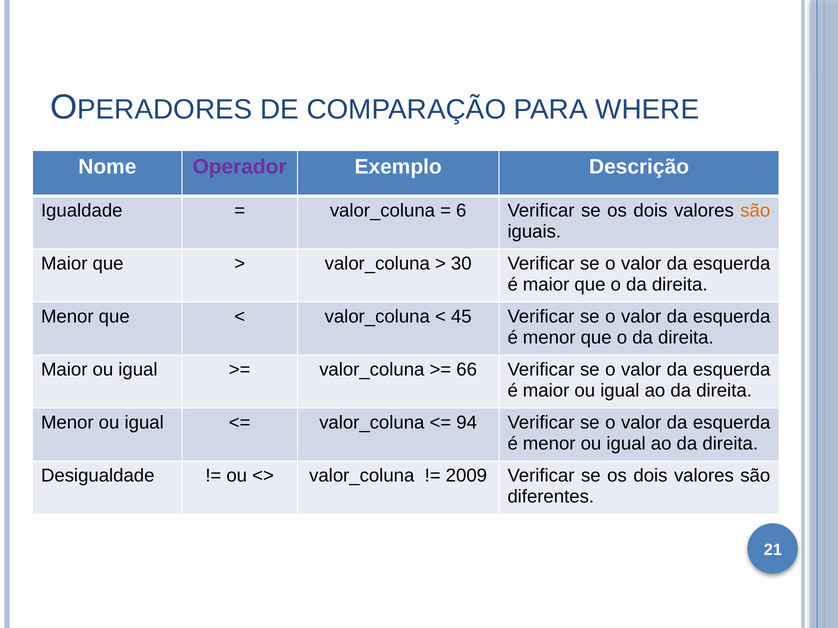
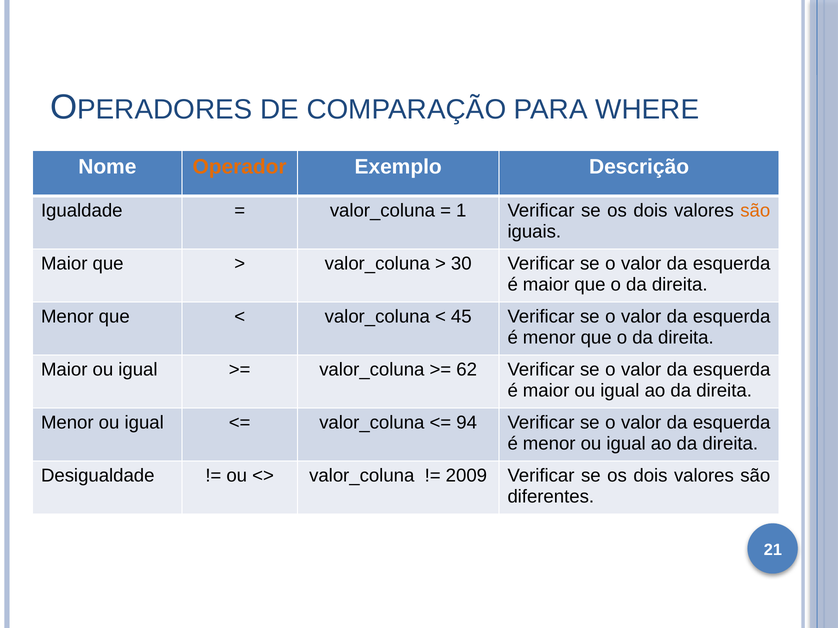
Operador colour: purple -> orange
6: 6 -> 1
66: 66 -> 62
